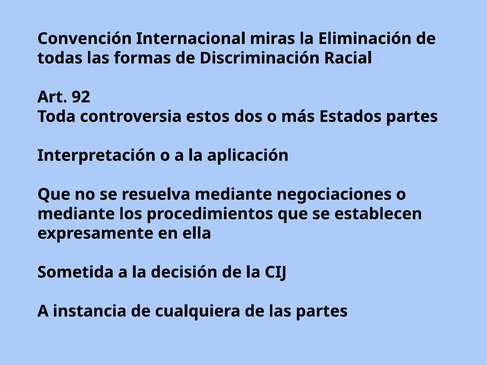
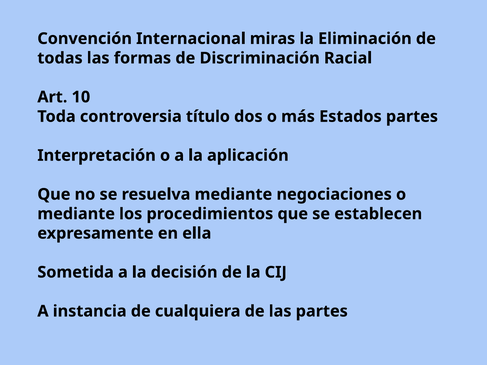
92: 92 -> 10
estos: estos -> título
